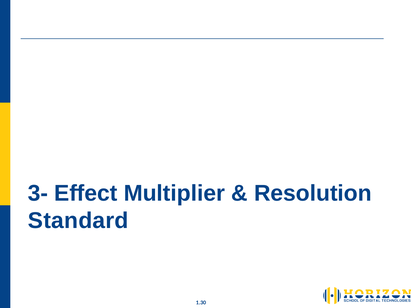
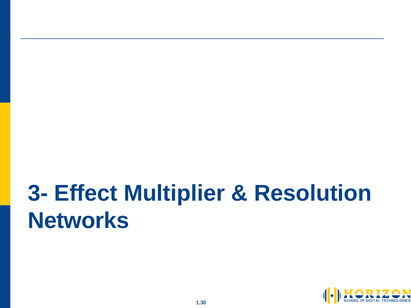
Standard: Standard -> Networks
